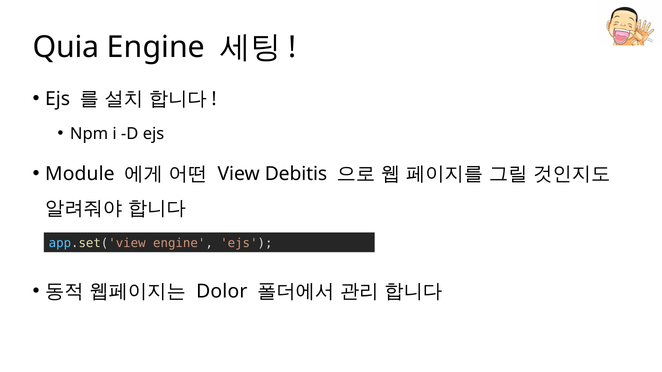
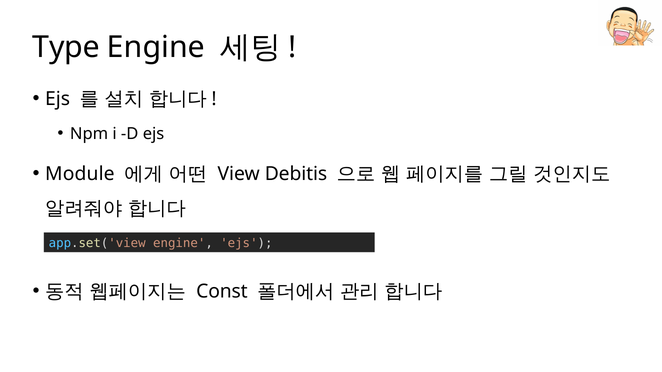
Quia: Quia -> Type
Dolor: Dolor -> Const
